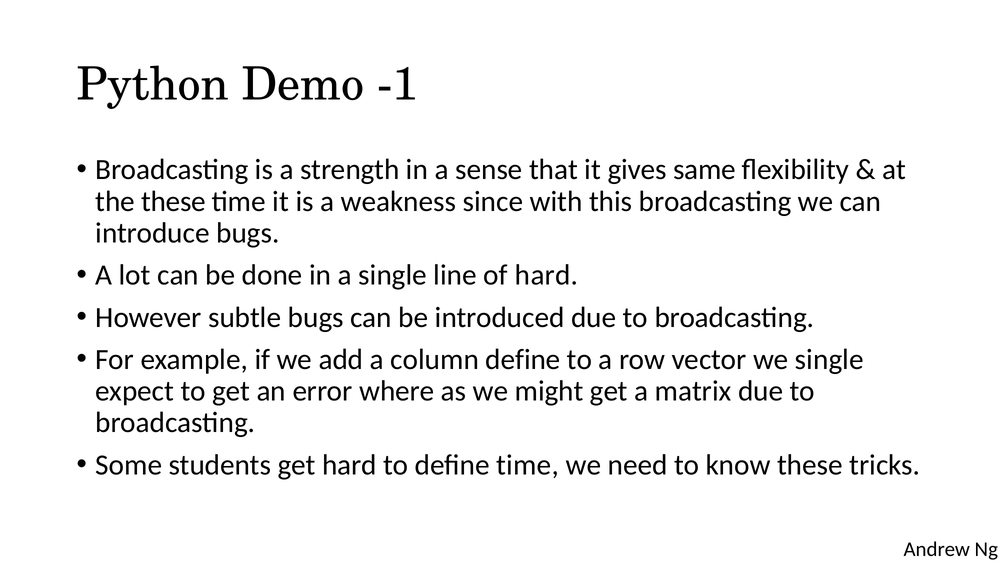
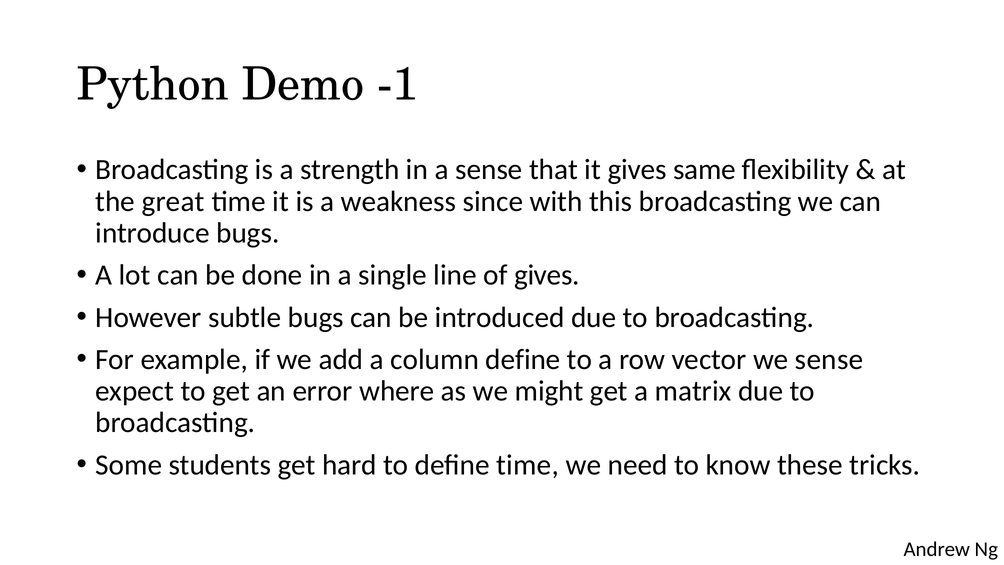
the these: these -> great
of hard: hard -> gives
we single: single -> sense
